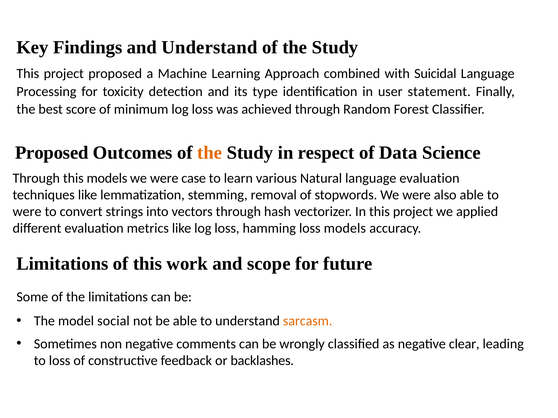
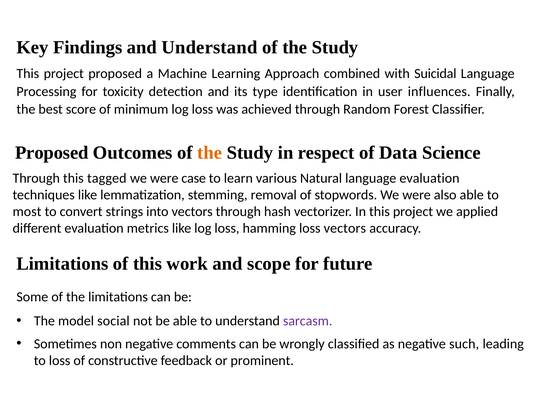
statement: statement -> influences
this models: models -> tagged
were at (27, 212): were -> most
loss models: models -> vectors
sarcasm colour: orange -> purple
clear: clear -> such
backlashes: backlashes -> prominent
